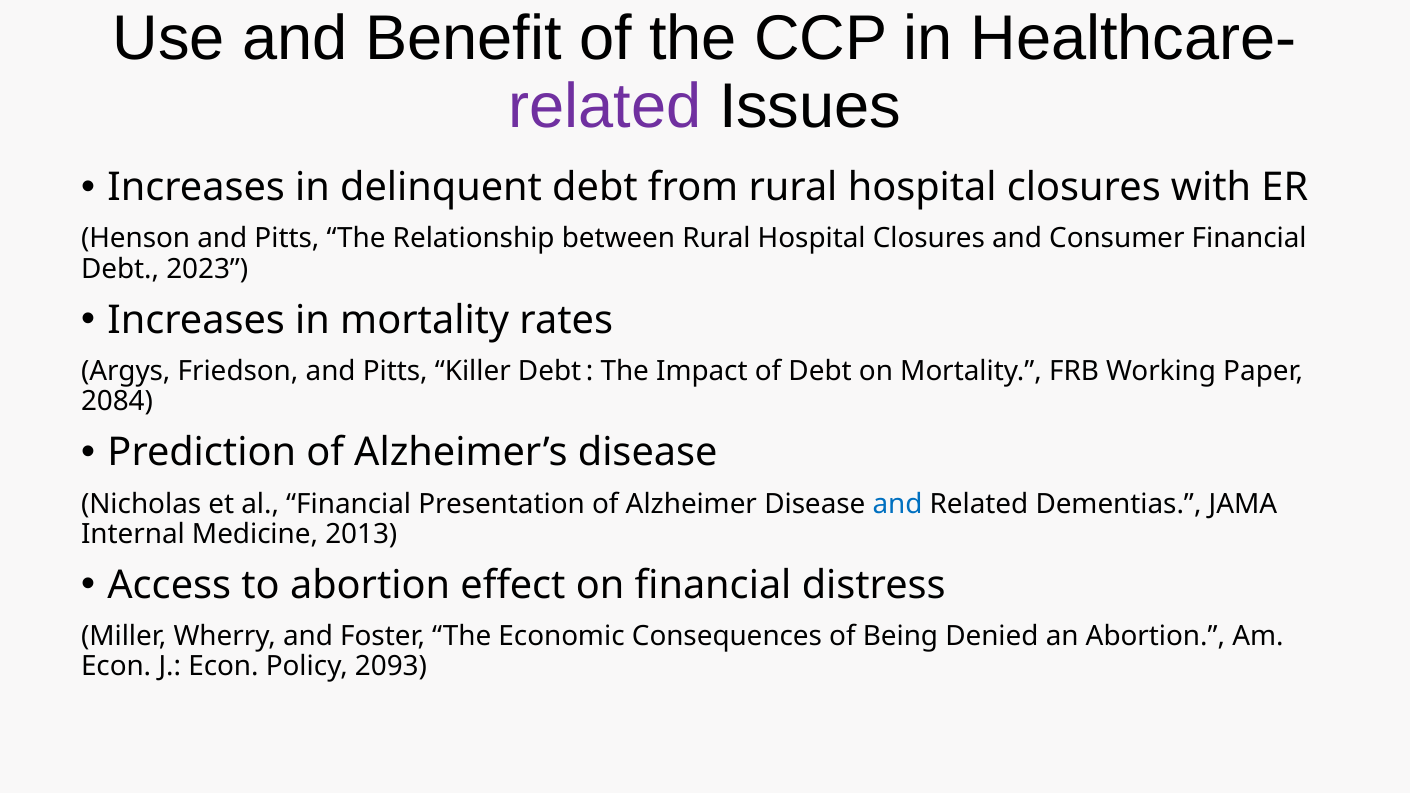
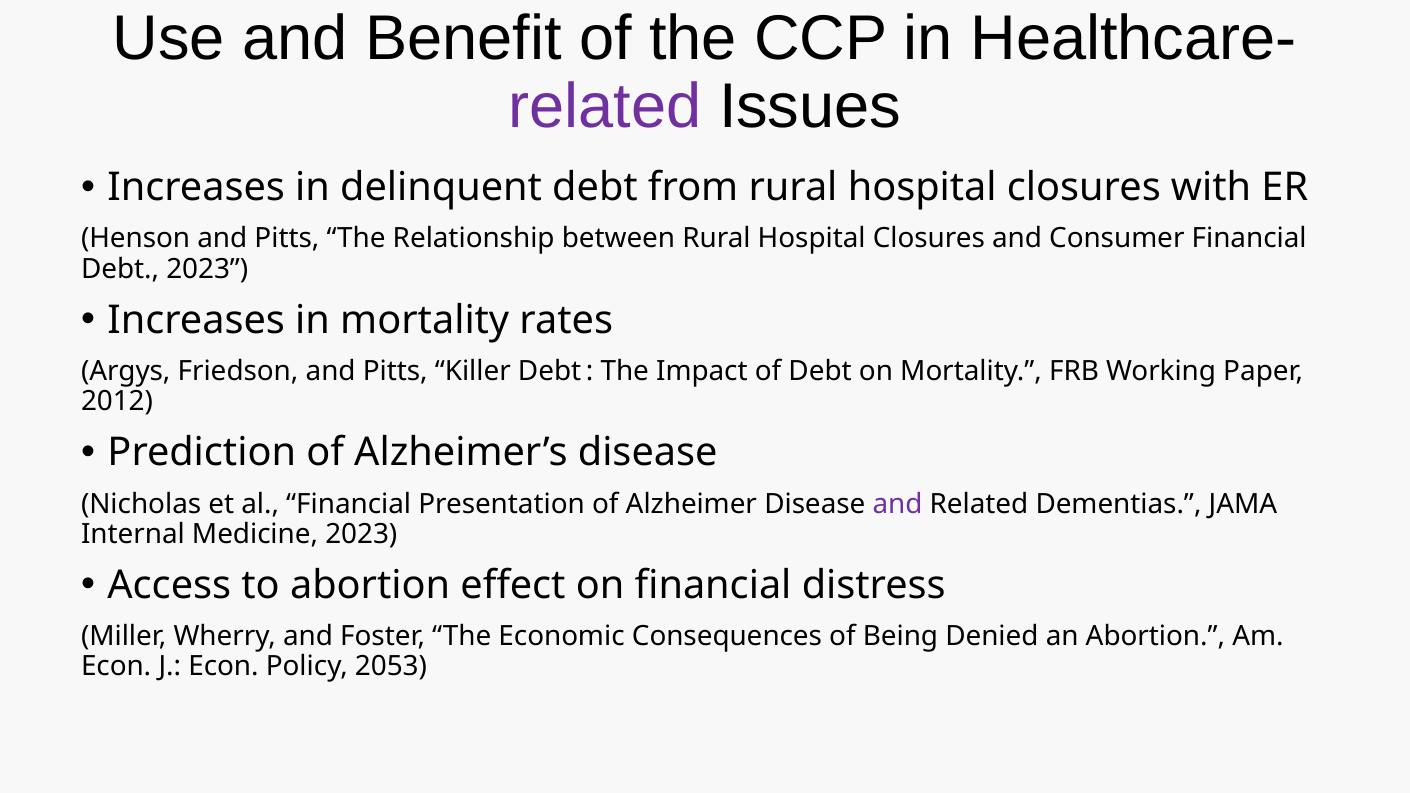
2084: 2084 -> 2012
and at (897, 504) colour: blue -> purple
Medicine 2013: 2013 -> 2023
2093: 2093 -> 2053
